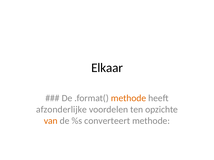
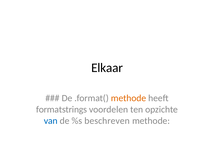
afzonderlijke: afzonderlijke -> formatstrings
van colour: orange -> blue
converteert: converteert -> beschreven
